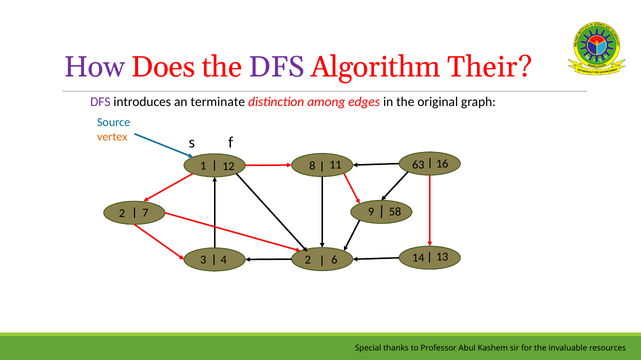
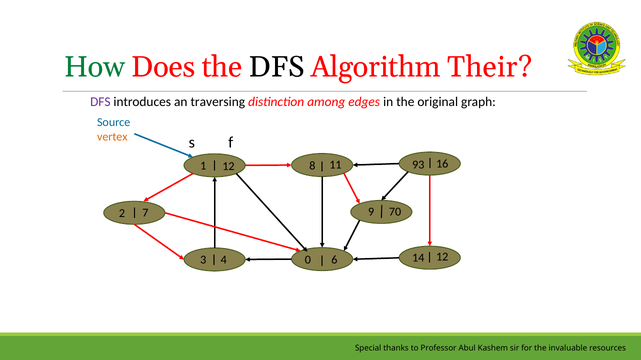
How colour: purple -> green
DFS at (277, 67) colour: purple -> black
terminate: terminate -> traversing
63: 63 -> 93
58: 58 -> 70
14 13: 13 -> 12
4 2: 2 -> 0
